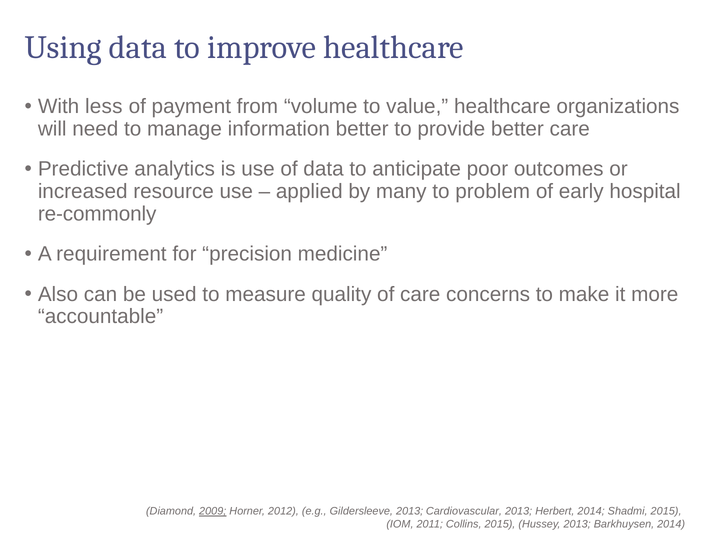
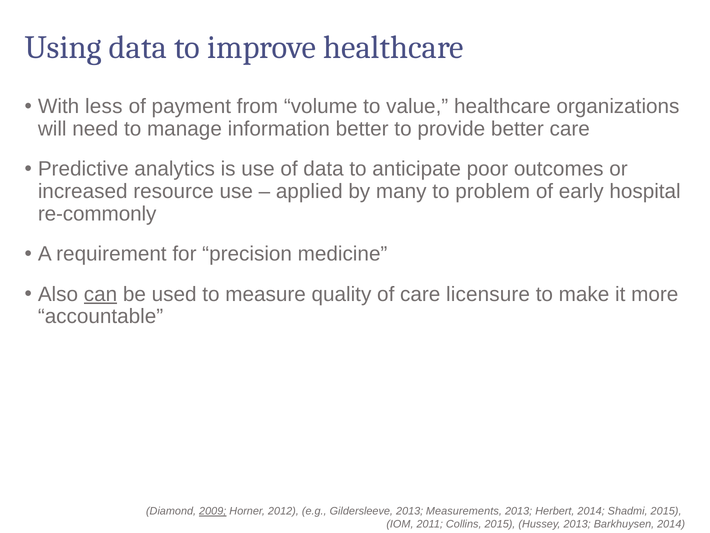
can underline: none -> present
concerns: concerns -> licensure
Cardiovascular: Cardiovascular -> Measurements
